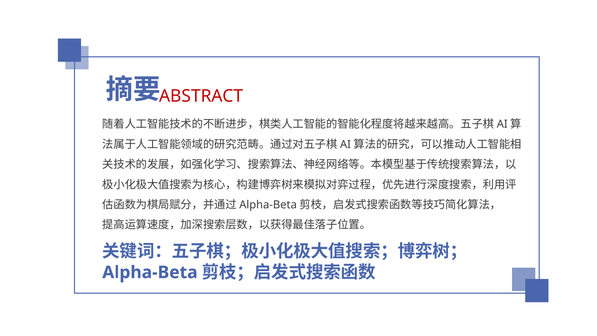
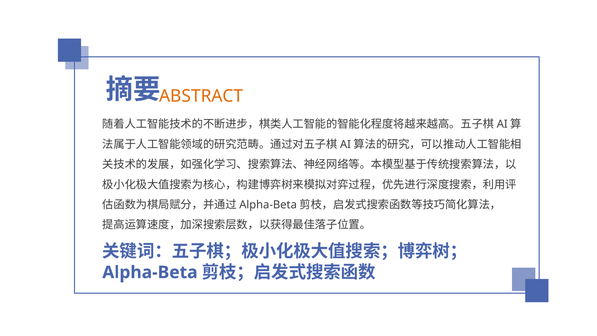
ABSTRACT colour: red -> orange
